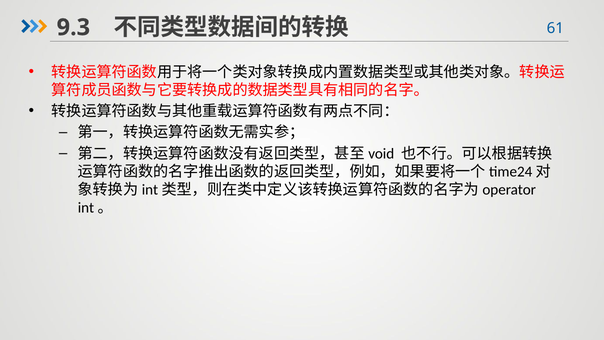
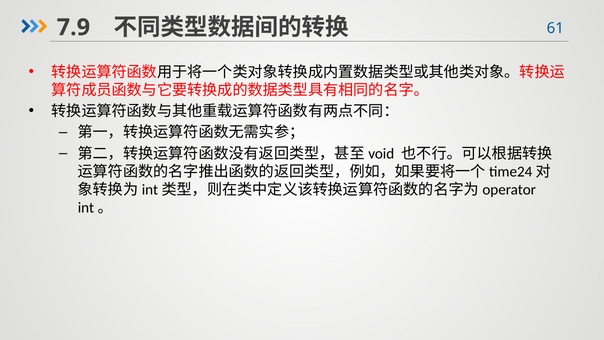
9.3: 9.3 -> 7.9
